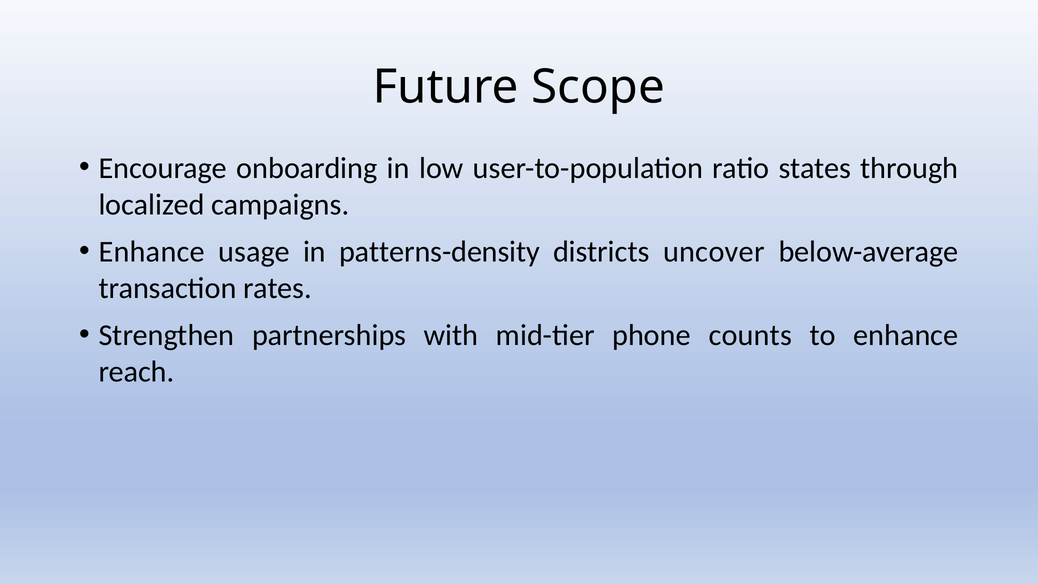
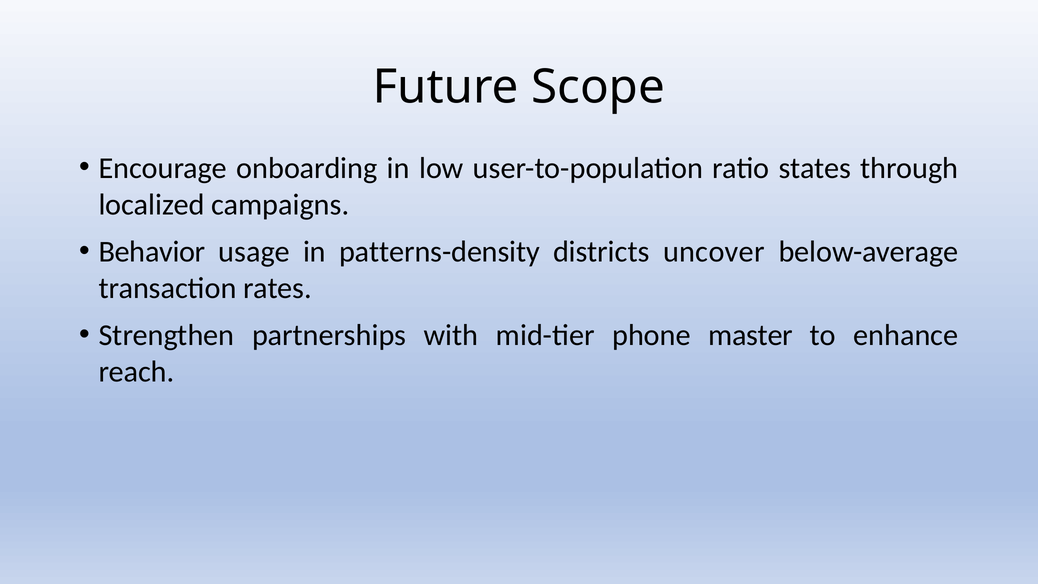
Enhance at (152, 252): Enhance -> Behavior
counts: counts -> master
